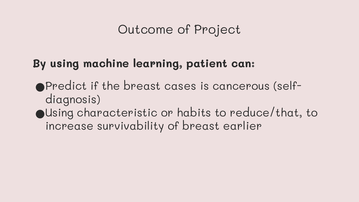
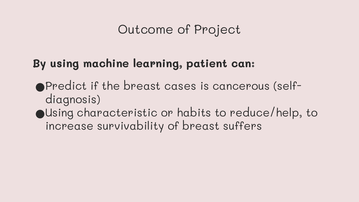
reduce/that: reduce/that -> reduce/help
earlier: earlier -> suffers
